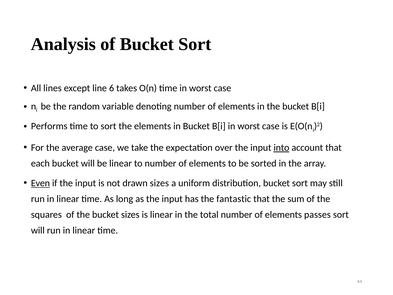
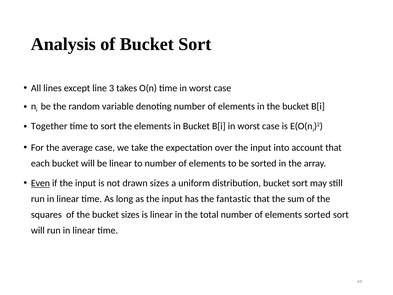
6: 6 -> 3
Performs: Performs -> Together
into underline: present -> none
elements passes: passes -> sorted
